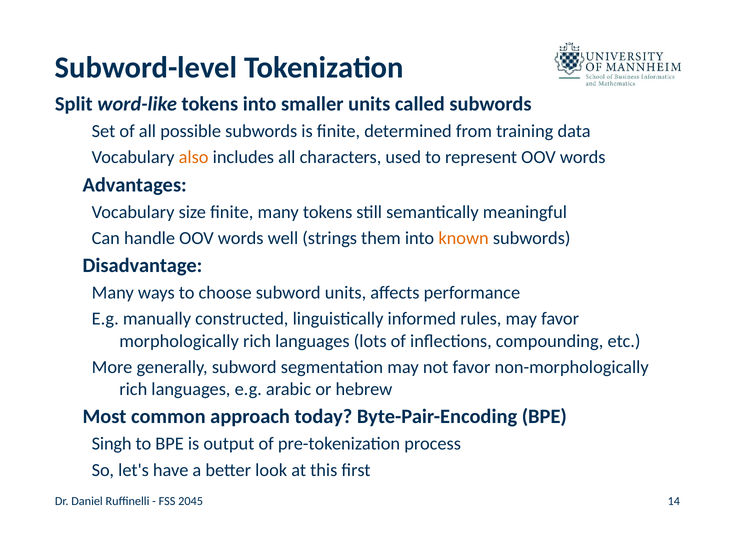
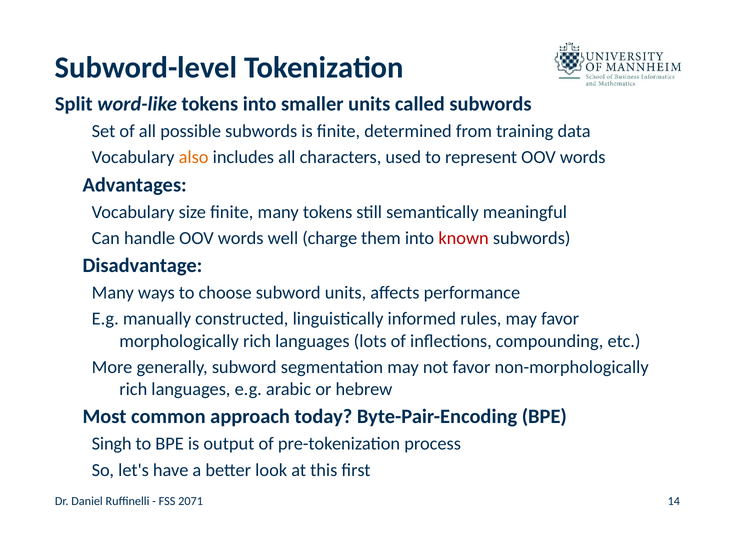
strings: strings -> charge
known colour: orange -> red
2045: 2045 -> 2071
